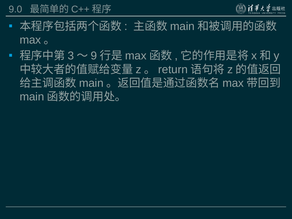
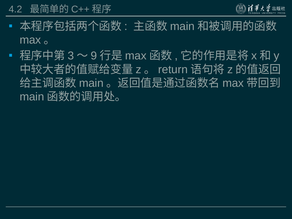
9.0: 9.0 -> 4.2
